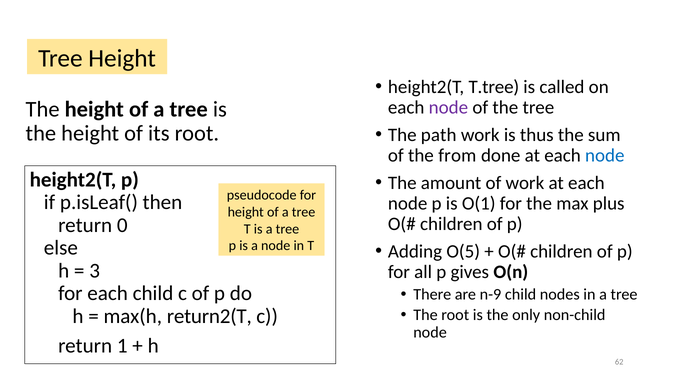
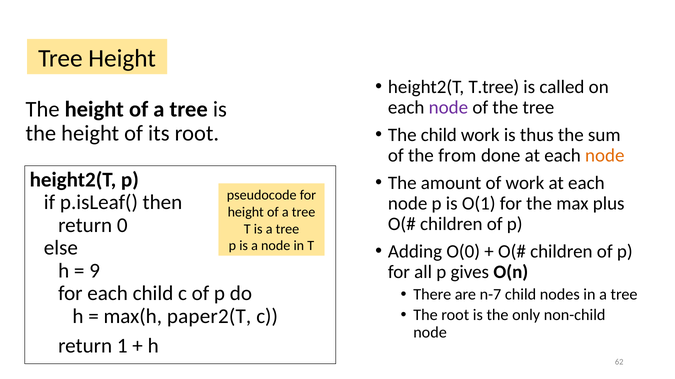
The path: path -> child
node at (605, 156) colour: blue -> orange
O(5: O(5 -> O(0
3: 3 -> 9
n-9: n-9 -> n-7
return2(T: return2(T -> paper2(T
